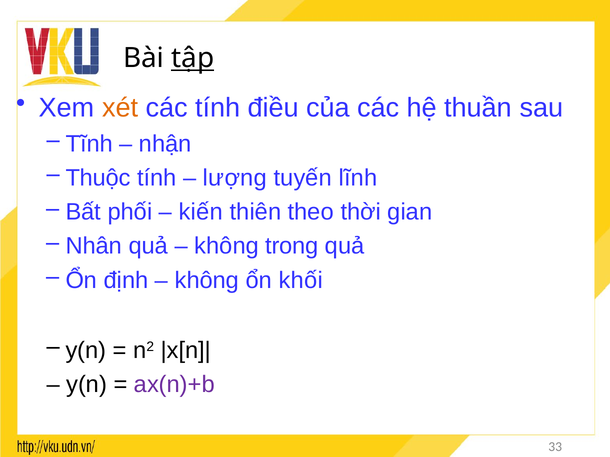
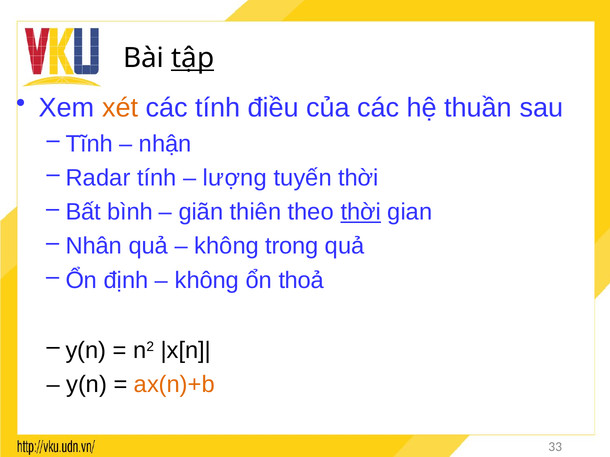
Thuộc: Thuộc -> Radar
tuyến lĩnh: lĩnh -> thời
phối: phối -> bình
kiến: kiến -> giãn
thời at (361, 212) underline: none -> present
khối: khối -> thoả
ax(n)+b colour: purple -> orange
